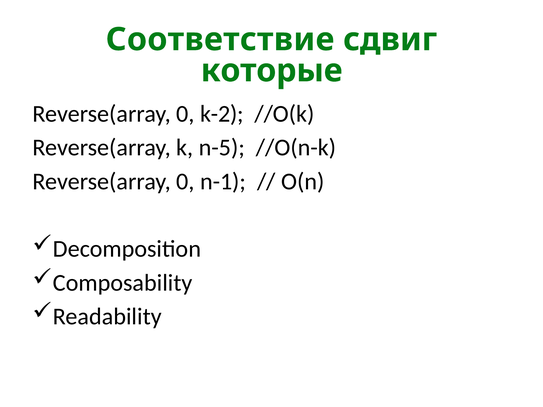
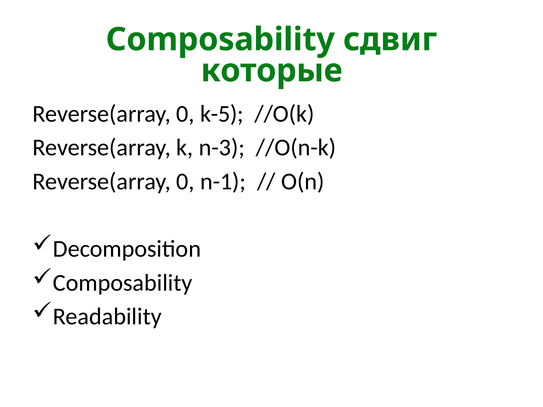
Соответствие at (220, 40): Соответствие -> Composability
k-2: k-2 -> k-5
n-5: n-5 -> n-3
